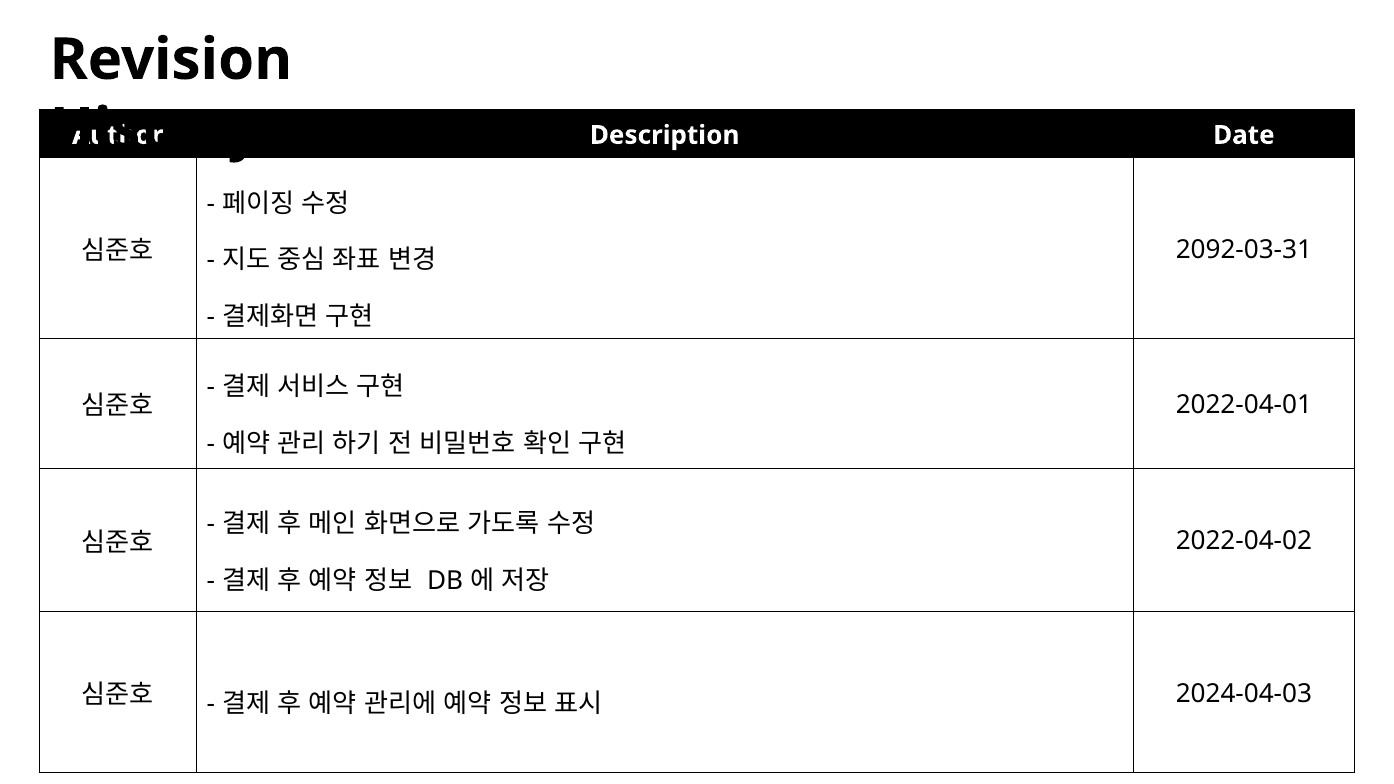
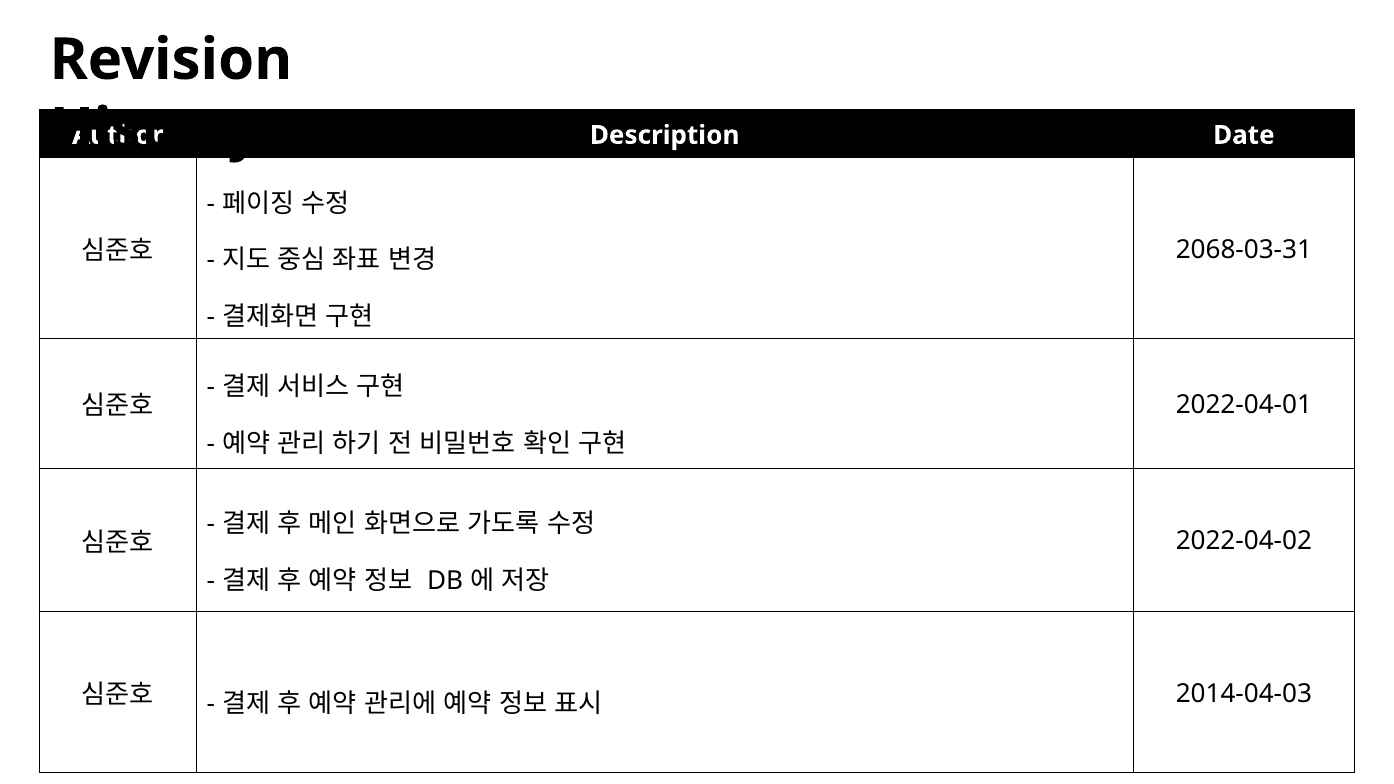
2092-03-31: 2092-03-31 -> 2068-03-31
2024-04-03: 2024-04-03 -> 2014-04-03
